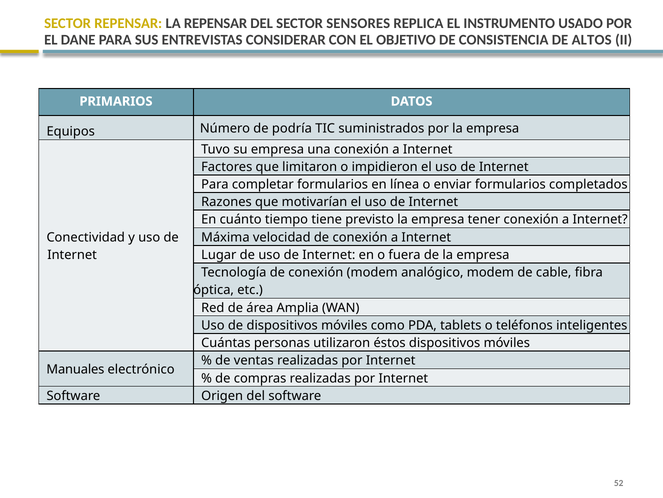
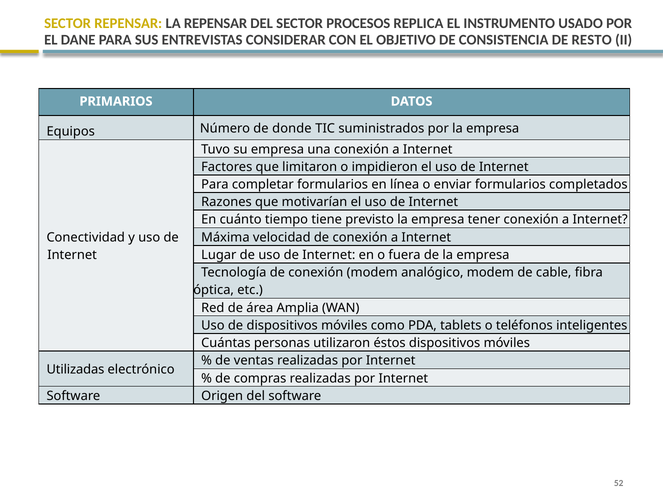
SENSORES: SENSORES -> PROCESOS
ALTOS: ALTOS -> RESTO
podría: podría -> donde
Manuales: Manuales -> Utilizadas
